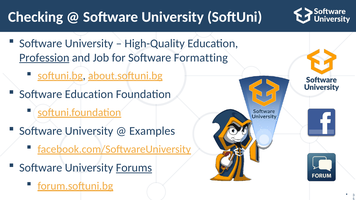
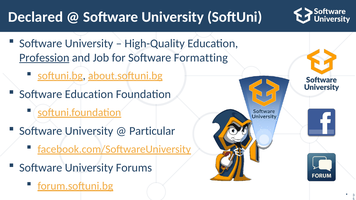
Checking: Checking -> Declared
Examples: Examples -> Particular
Forums underline: present -> none
